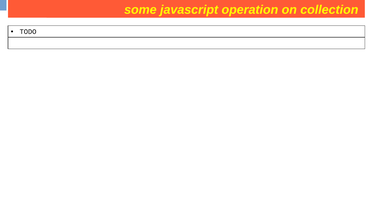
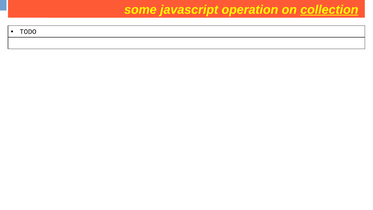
collection at (329, 10) underline: none -> present
